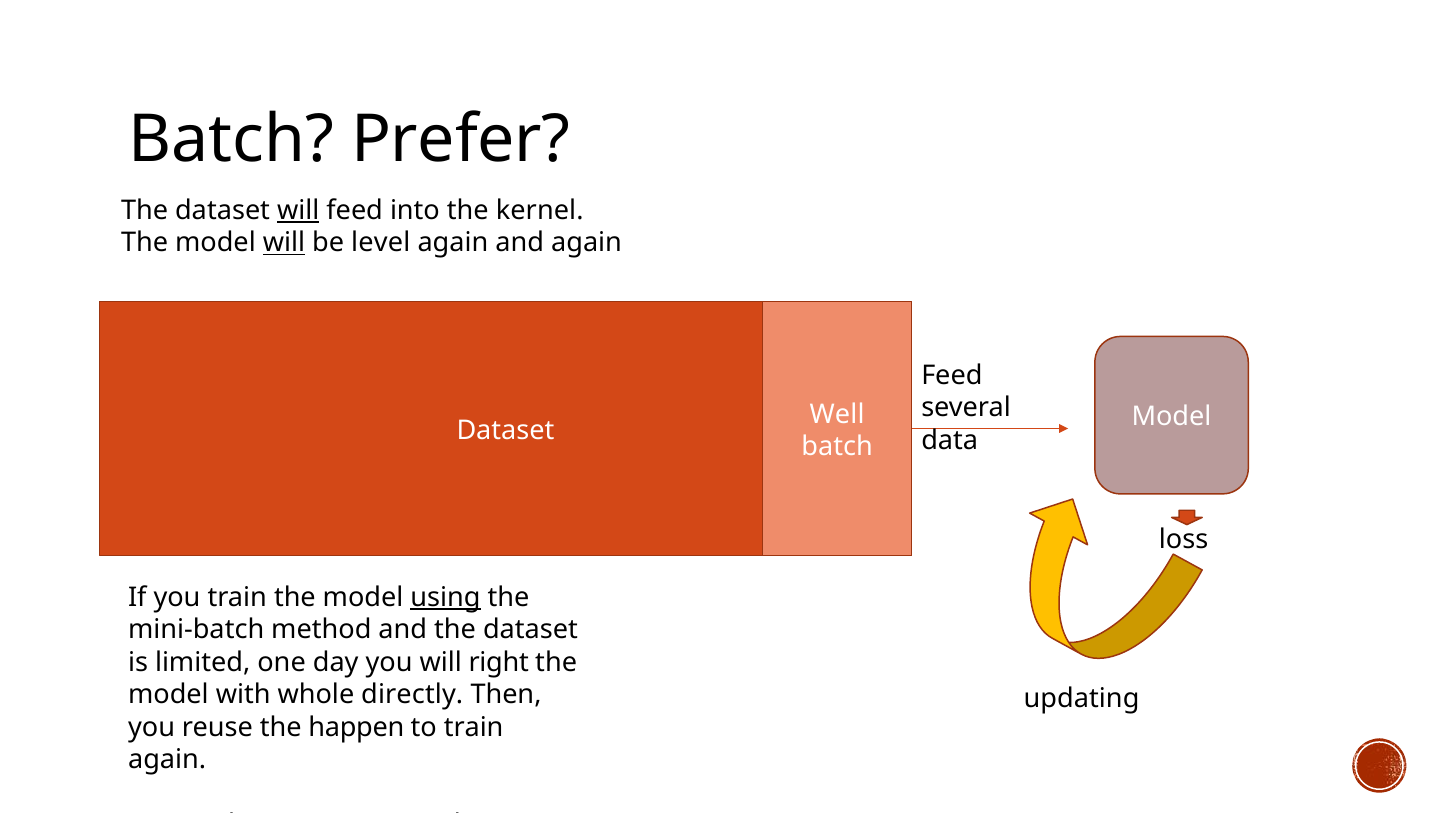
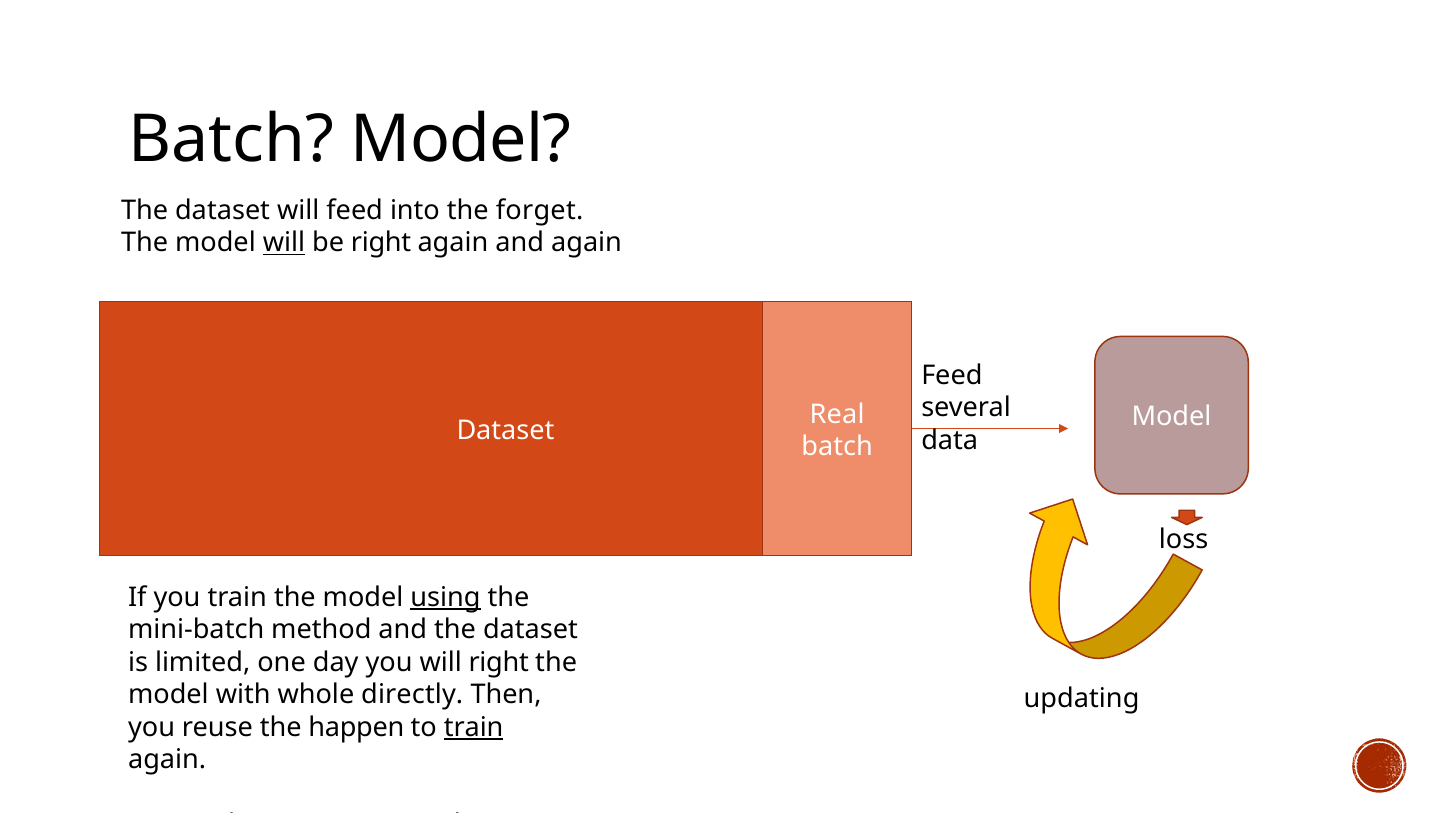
Batch Prefer: Prefer -> Model
will at (298, 210) underline: present -> none
kernel: kernel -> forget
be level: level -> right
Well: Well -> Real
train at (474, 728) underline: none -> present
